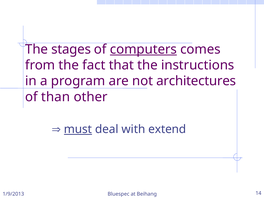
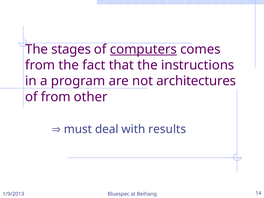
of than: than -> from
must underline: present -> none
extend: extend -> results
